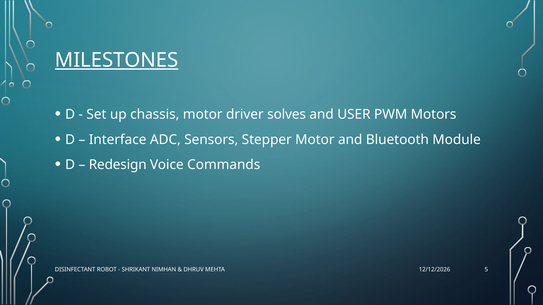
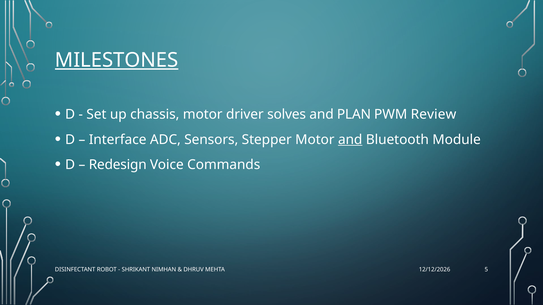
USER: USER -> PLAN
Motors: Motors -> Review
and at (350, 140) underline: none -> present
